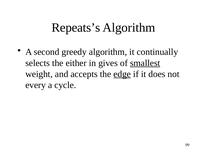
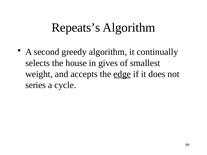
either: either -> house
smallest underline: present -> none
every: every -> series
